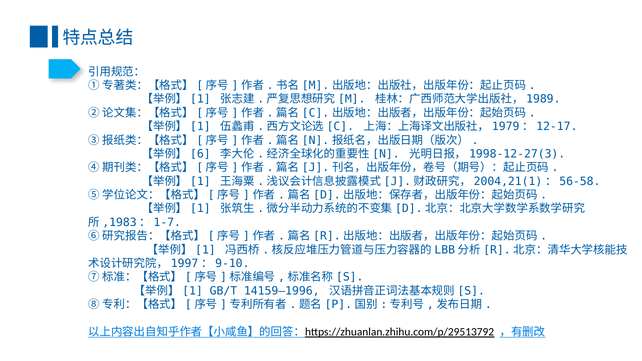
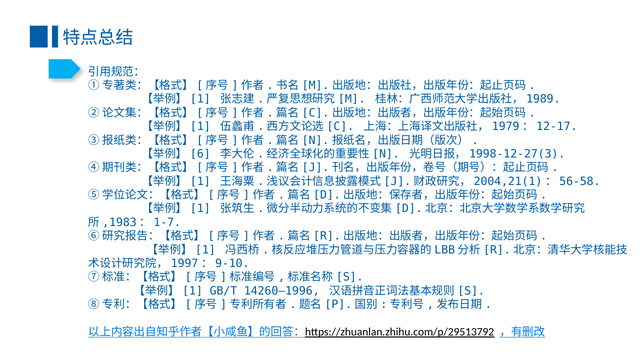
14159—1996: 14159—1996 -> 14260—1996
